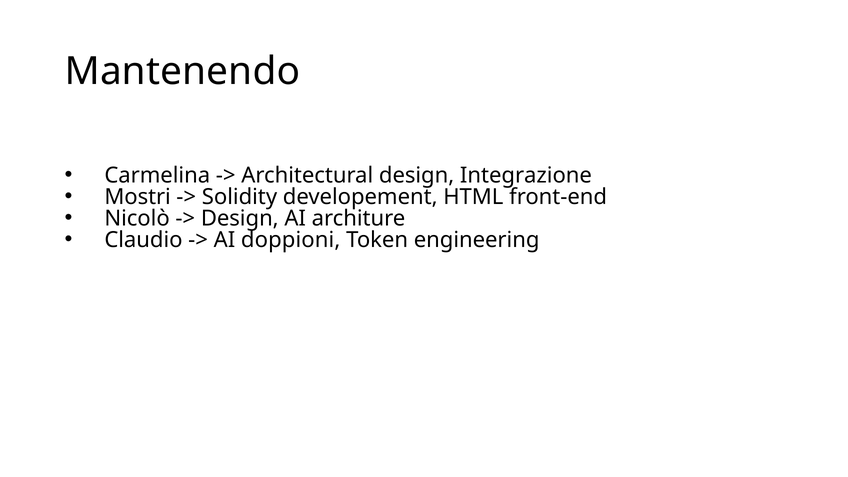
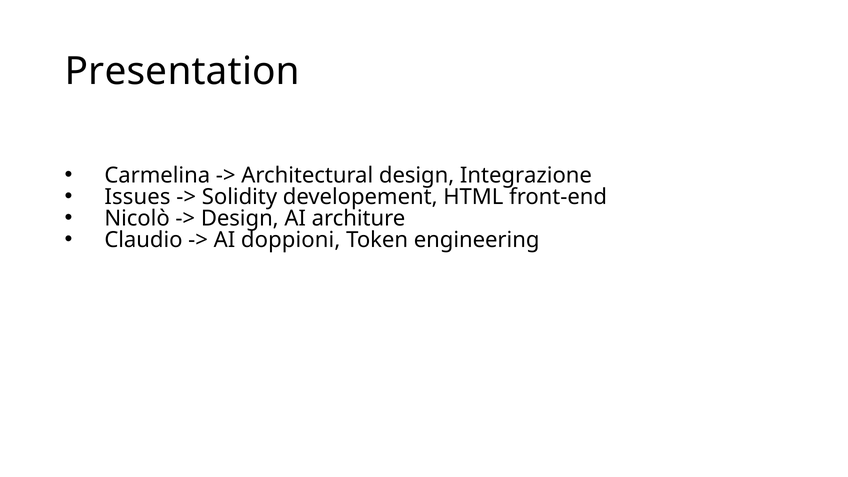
Mantenendo: Mantenendo -> Presentation
Mostri: Mostri -> Issues
